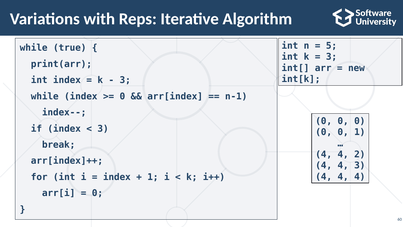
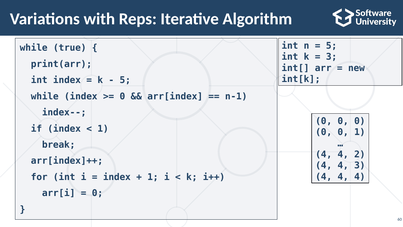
3 at (125, 80): 3 -> 5
3 at (103, 128): 3 -> 1
